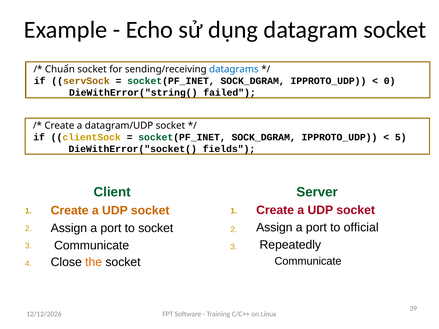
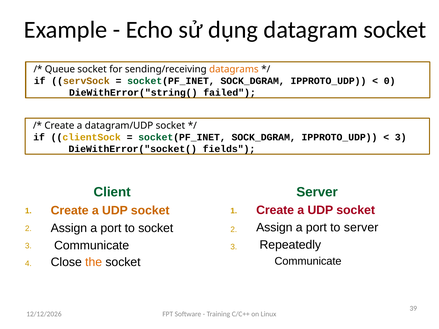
Chuẩn: Chuẩn -> Queue
datagrams colour: blue -> orange
5 at (401, 137): 5 -> 3
to official: official -> server
